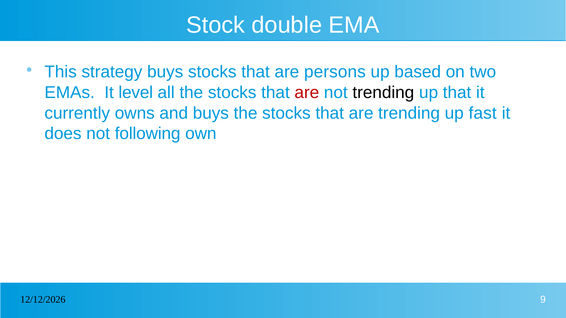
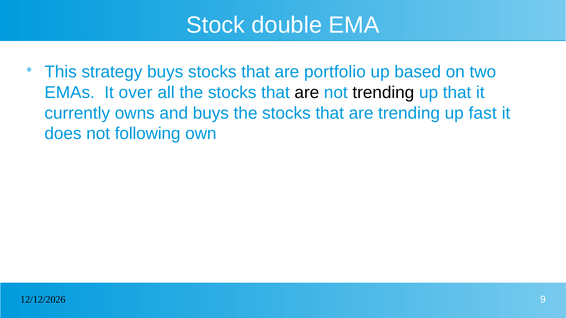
persons: persons -> portfolio
level: level -> over
are at (307, 93) colour: red -> black
